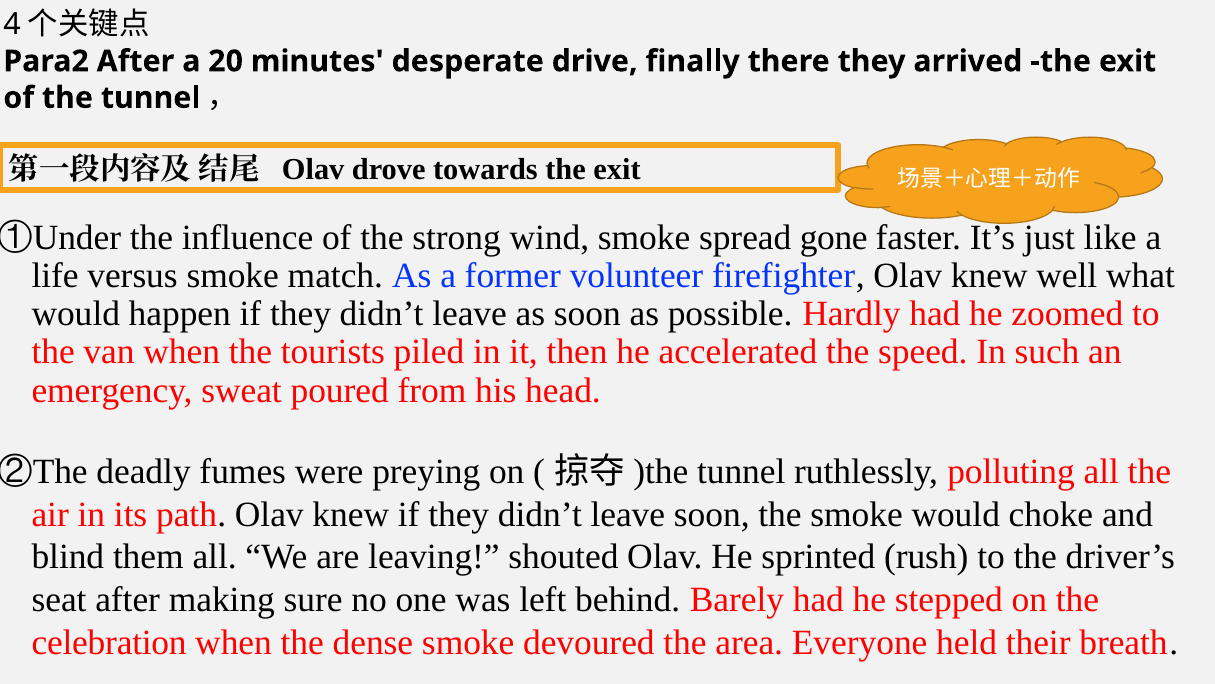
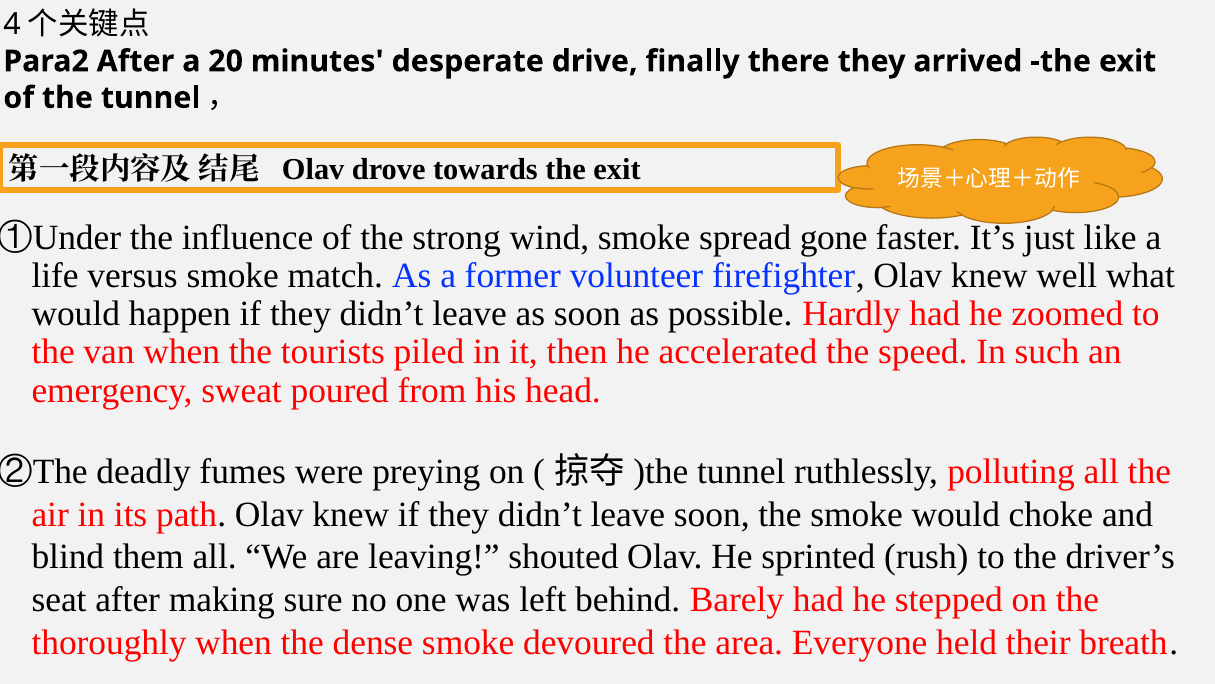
celebration: celebration -> thoroughly
